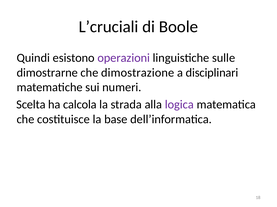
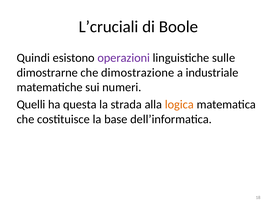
disciplinari: disciplinari -> industriale
Scelta: Scelta -> Quelli
calcola: calcola -> questa
logica colour: purple -> orange
